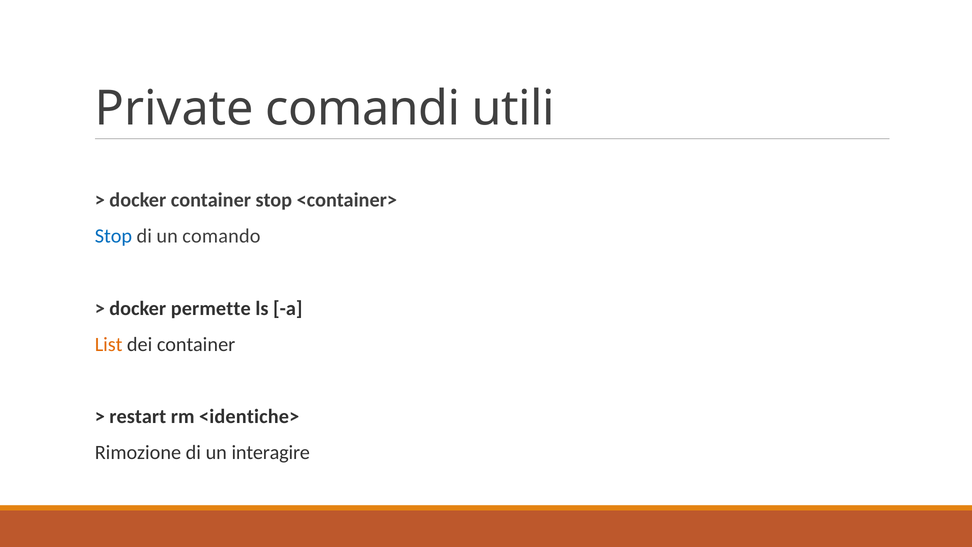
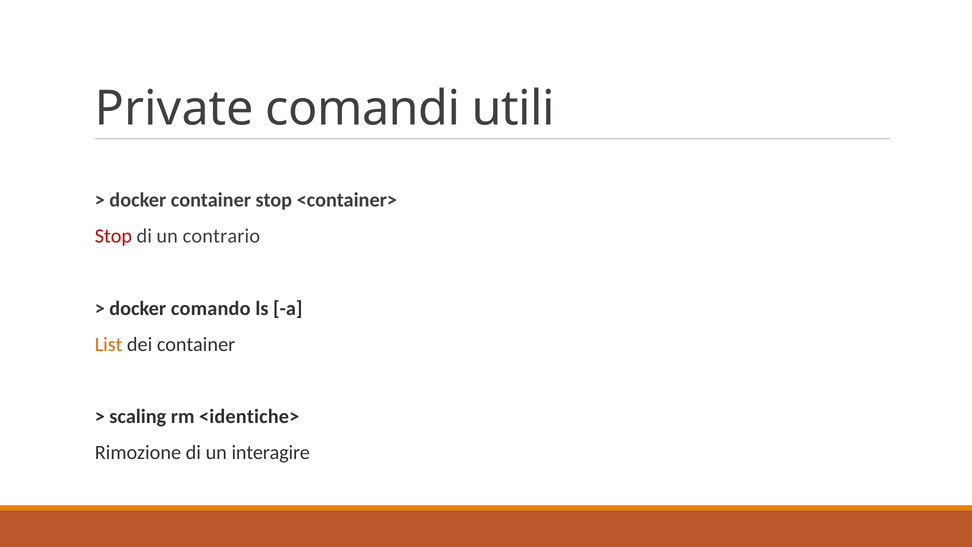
Stop at (113, 236) colour: blue -> red
comando: comando -> contrario
permette: permette -> comando
restart: restart -> scaling
